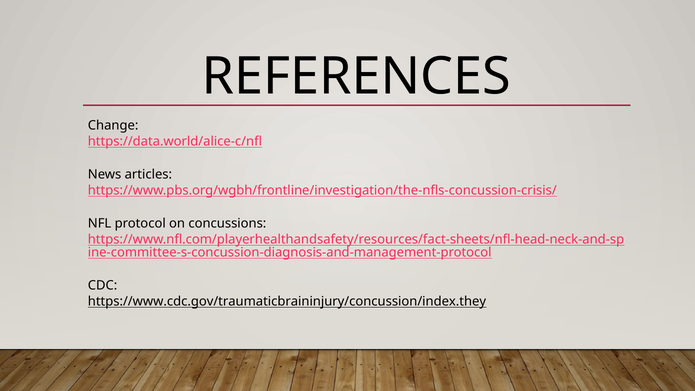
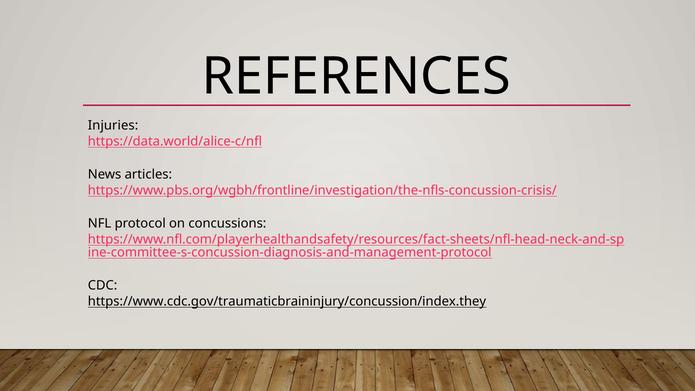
Change: Change -> Injuries
